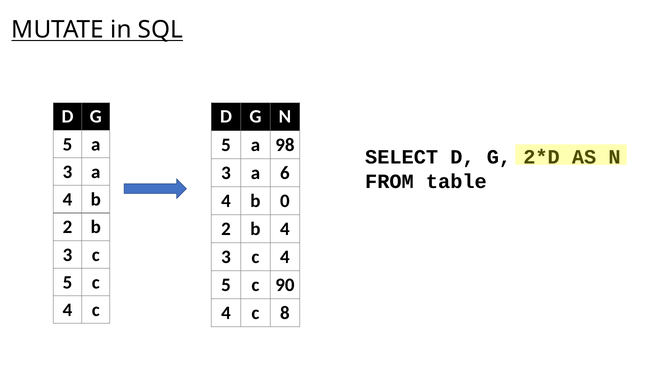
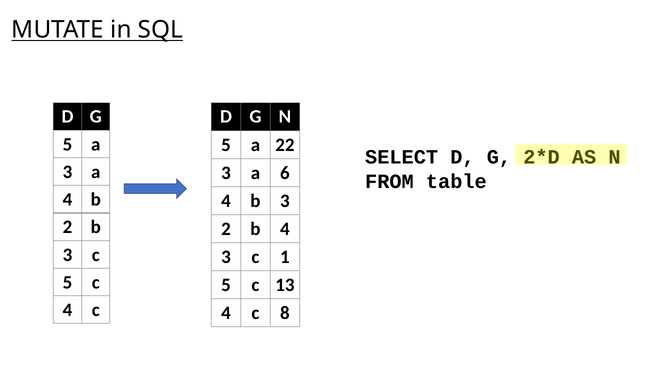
98: 98 -> 22
4 b 0: 0 -> 3
3 c 4: 4 -> 1
90: 90 -> 13
